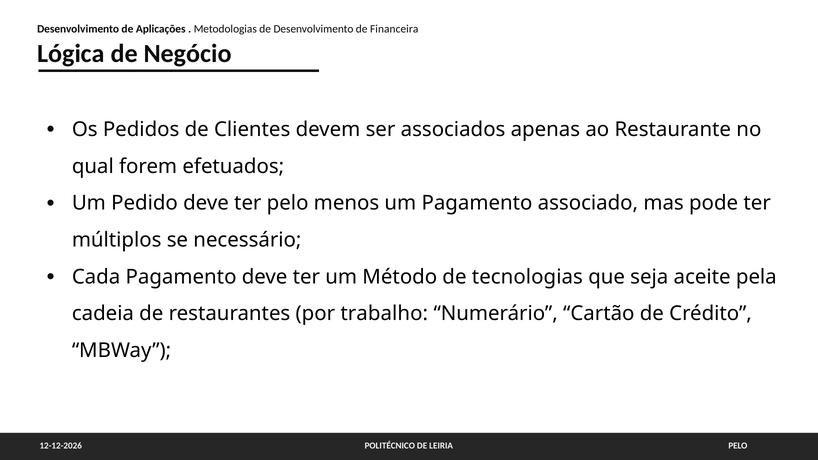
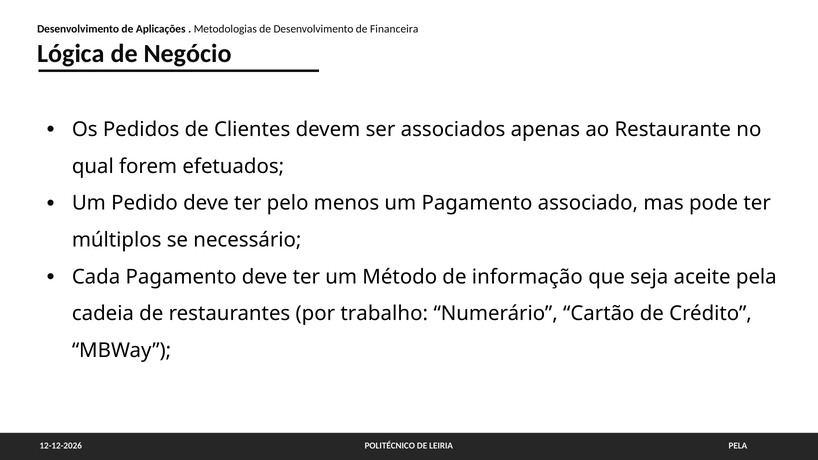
tecnologias: tecnologias -> informação
LEIRIA PELO: PELO -> PELA
